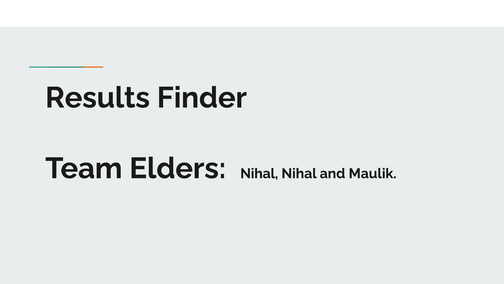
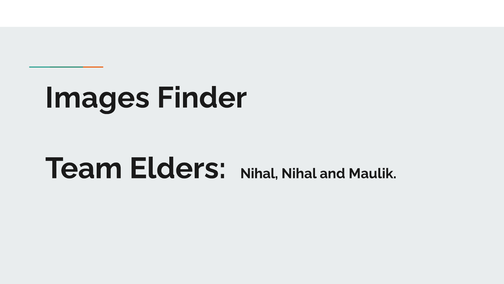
Results: Results -> Images
